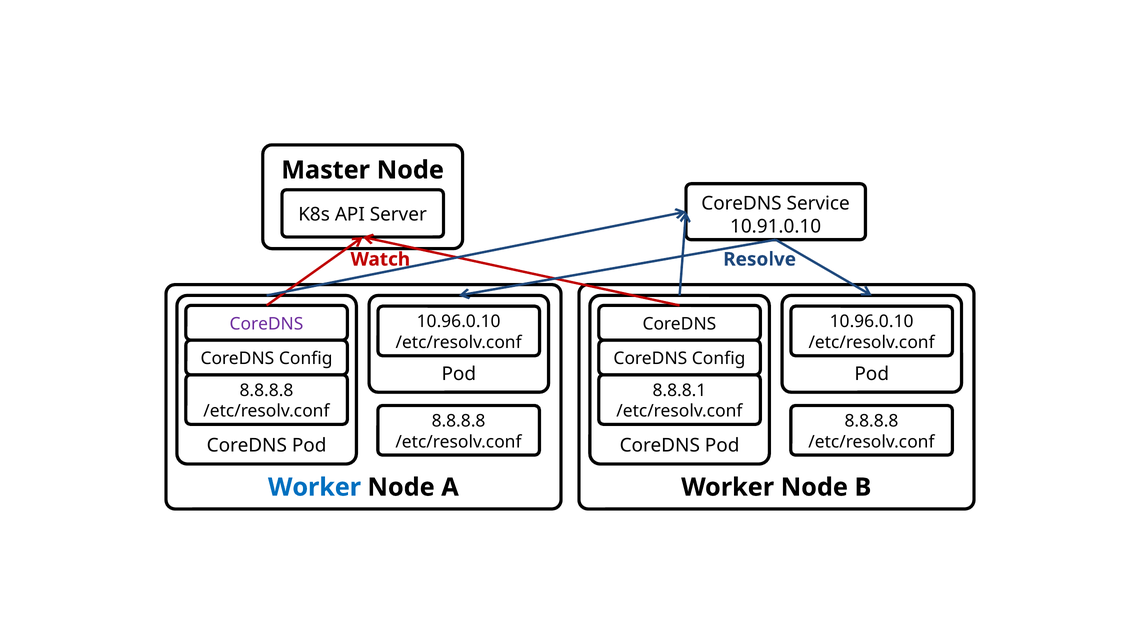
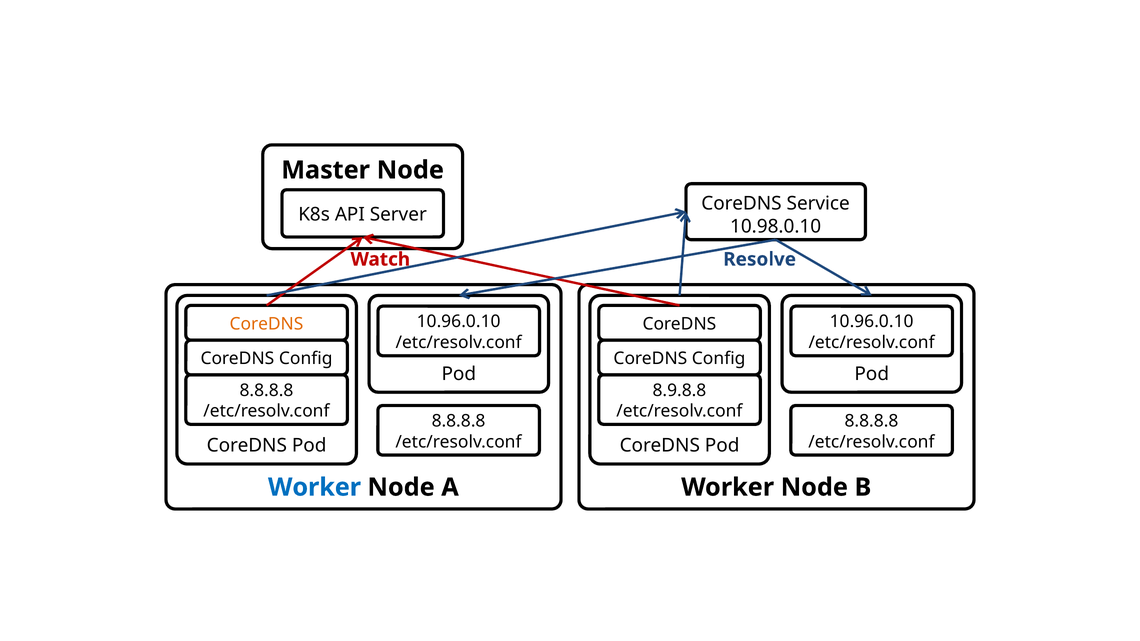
10.91.0.10: 10.91.0.10 -> 10.98.0.10
CoreDNS at (266, 324) colour: purple -> orange
8.8.8.1: 8.8.8.1 -> 8.9.8.8
